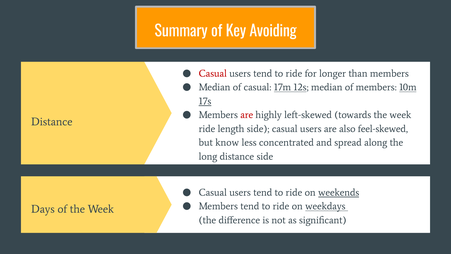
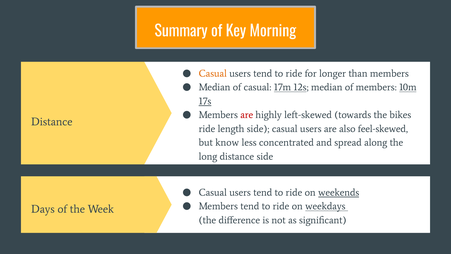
Avoiding: Avoiding -> Morning
Casual at (213, 73) colour: red -> orange
towards the week: week -> bikes
